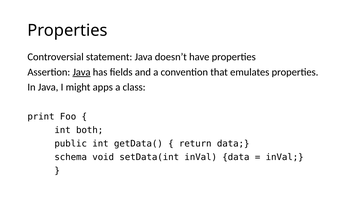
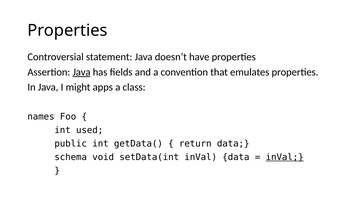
print: print -> names
both: both -> used
inVal at (285, 157) underline: none -> present
